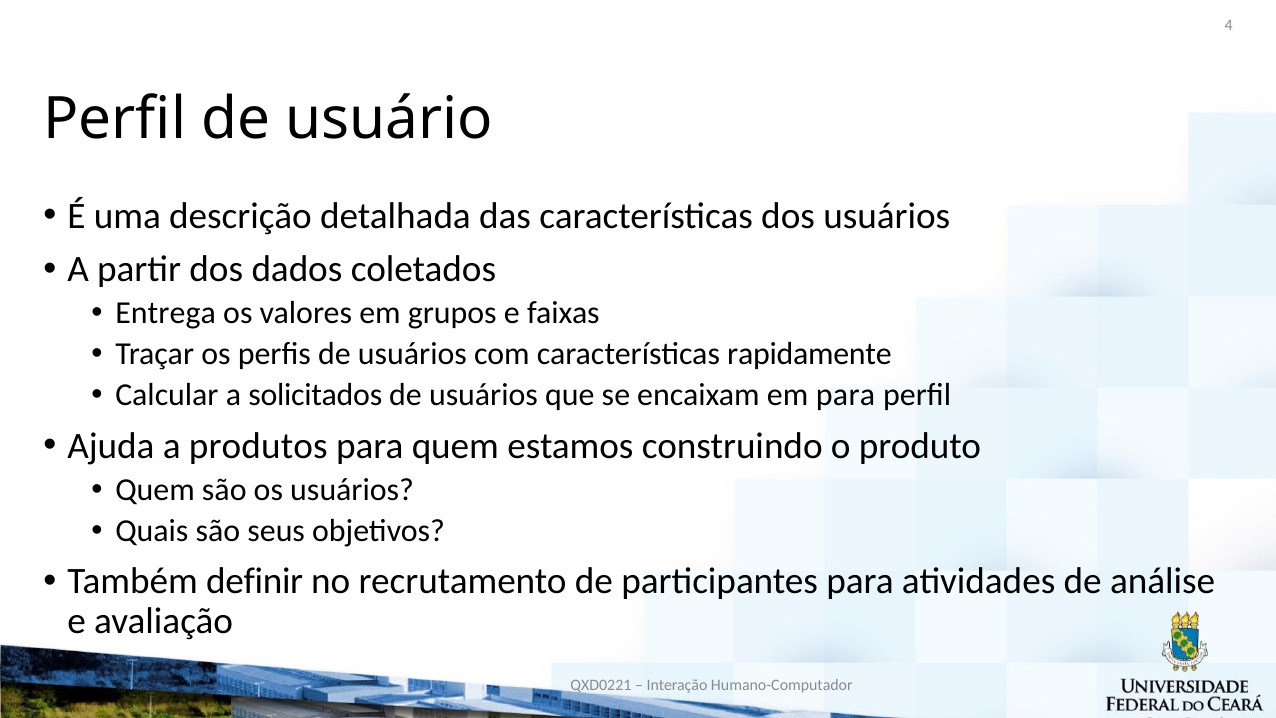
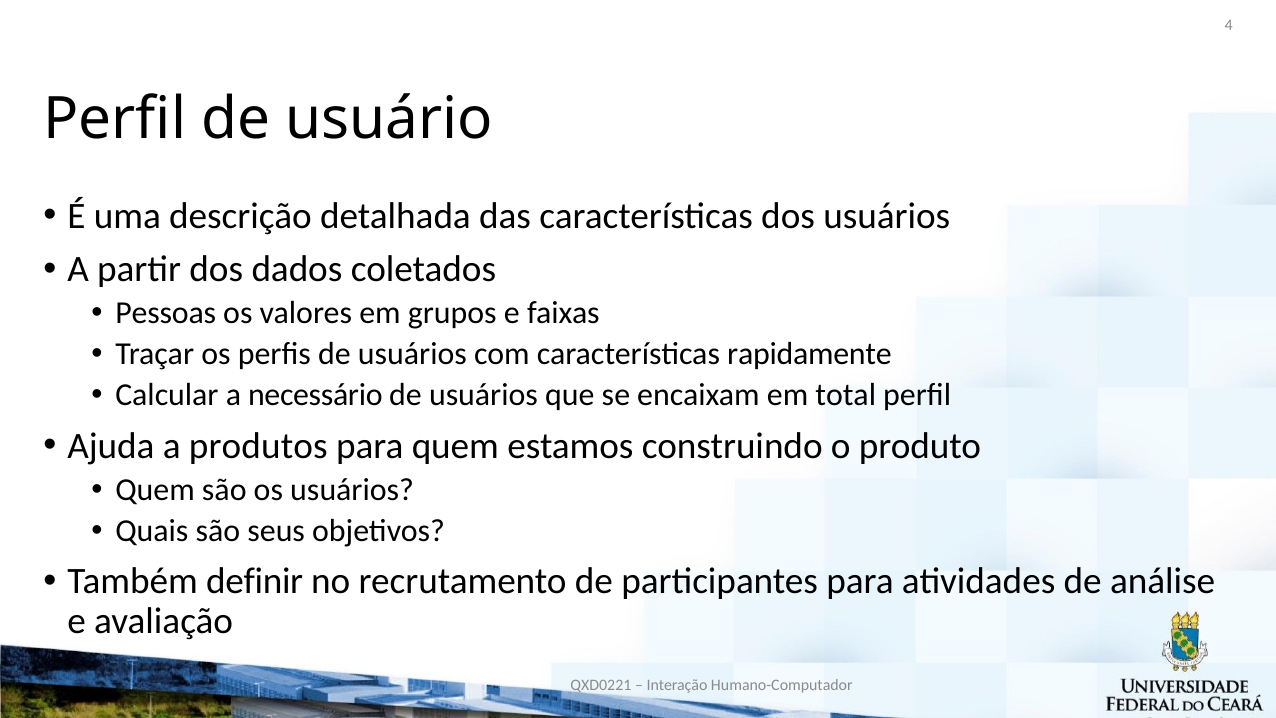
Entrega: Entrega -> Pessoas
solicitados: solicitados -> necessário
em para: para -> total
